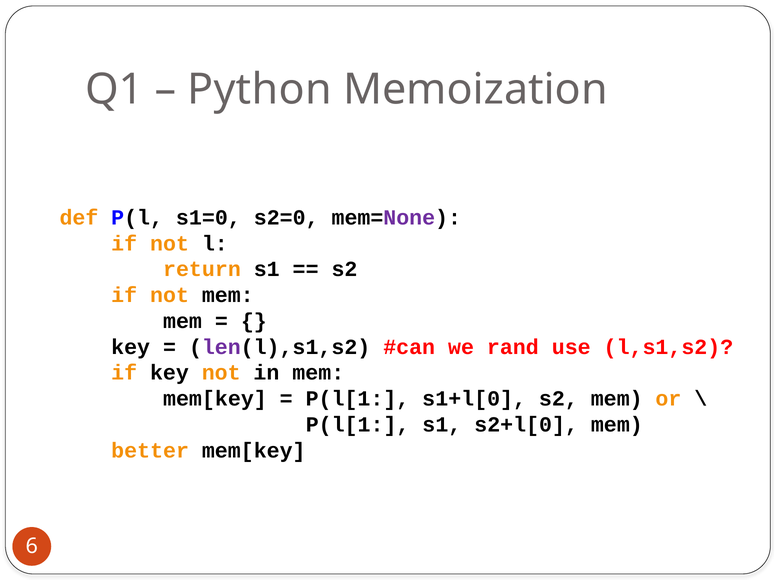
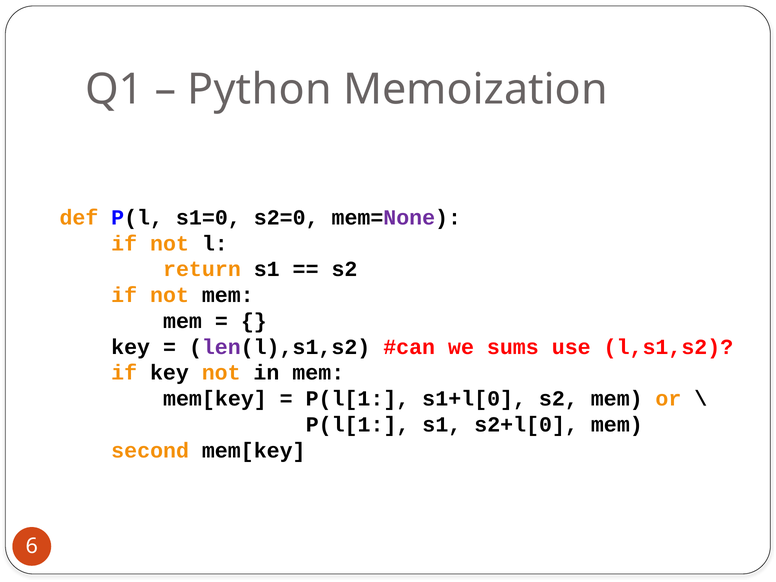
rand: rand -> sums
better: better -> second
